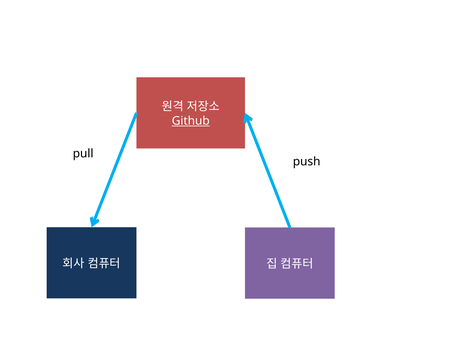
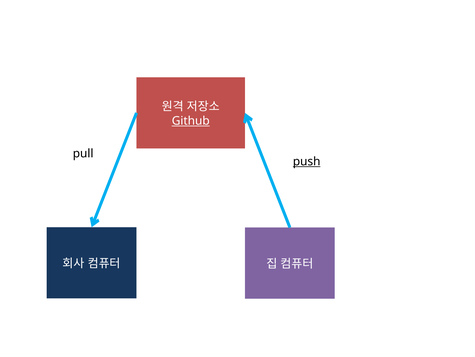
push underline: none -> present
